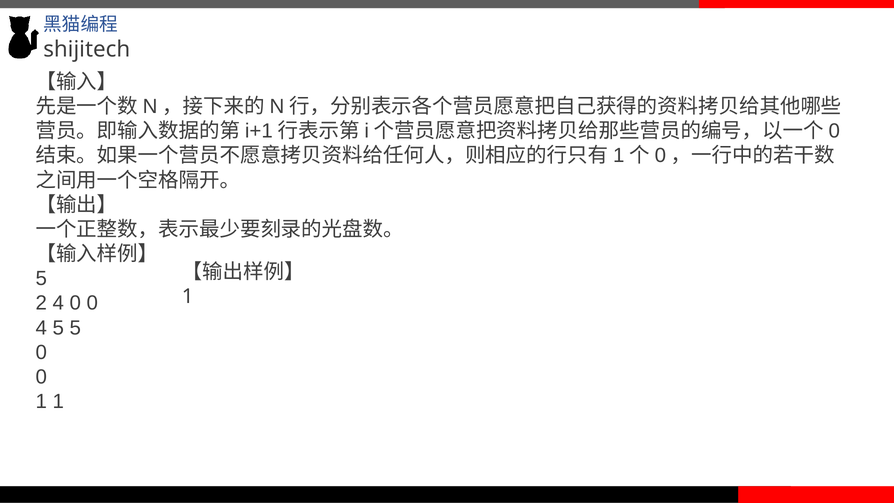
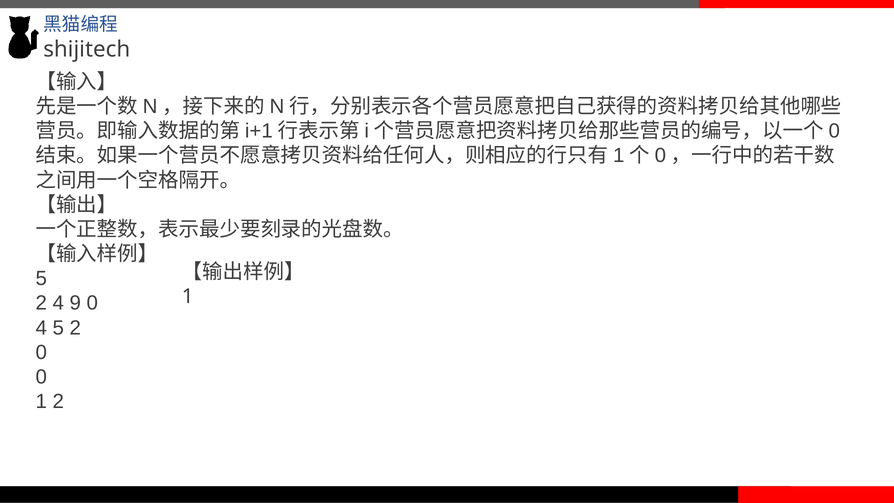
4 0: 0 -> 9
4 5 5: 5 -> 2
1 1: 1 -> 2
